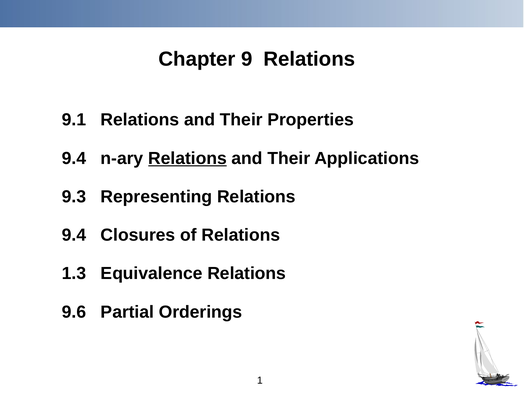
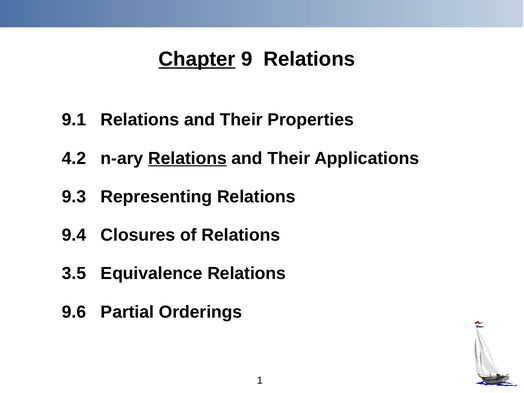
Chapter underline: none -> present
9.4 at (74, 158): 9.4 -> 4.2
1.3: 1.3 -> 3.5
